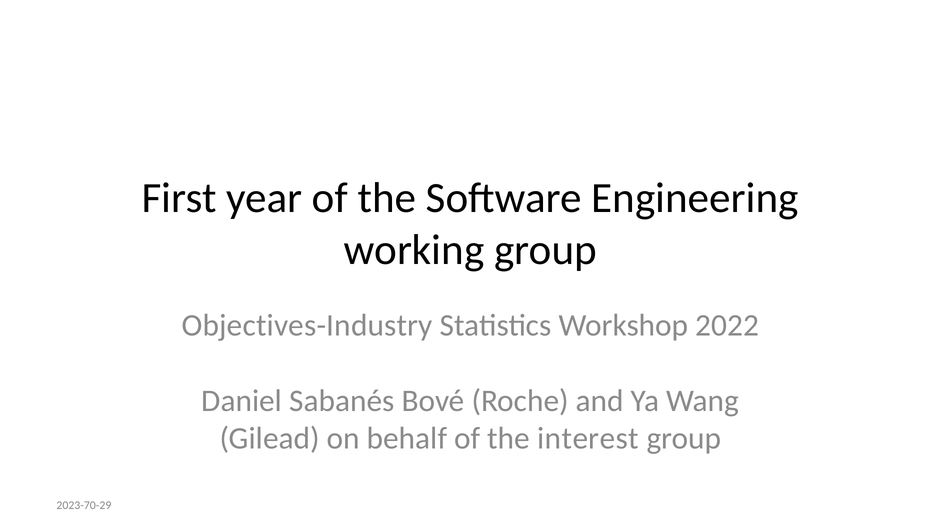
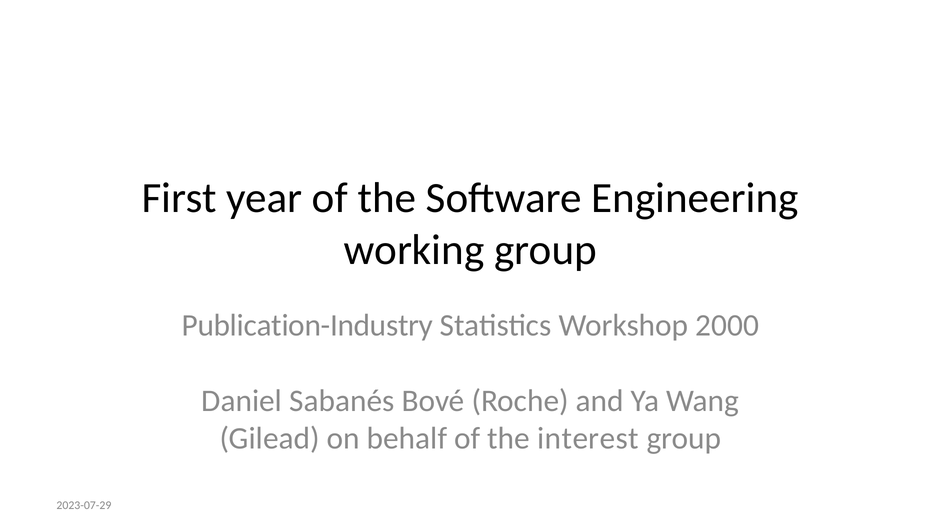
Objectives-Industry: Objectives-Industry -> Publication-Industry
2022: 2022 -> 2000
2023-70-29: 2023-70-29 -> 2023-07-29
